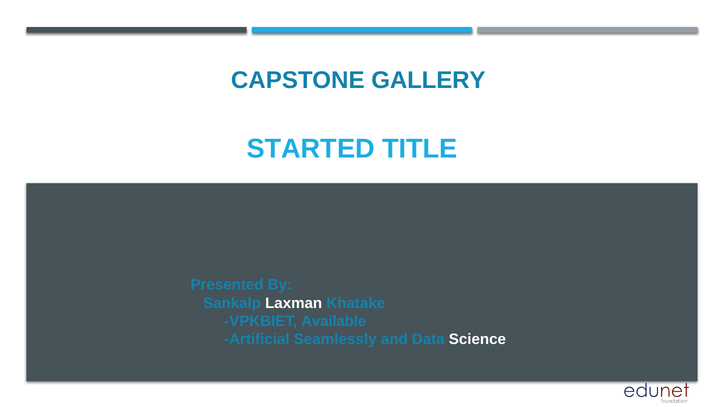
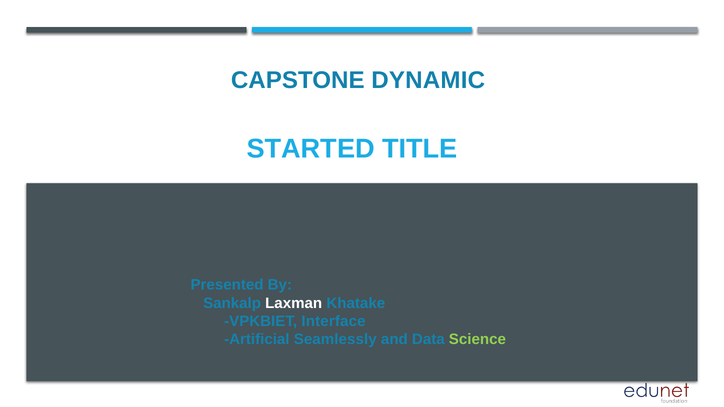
GALLERY: GALLERY -> DYNAMIC
Available: Available -> Interface
Science colour: white -> light green
